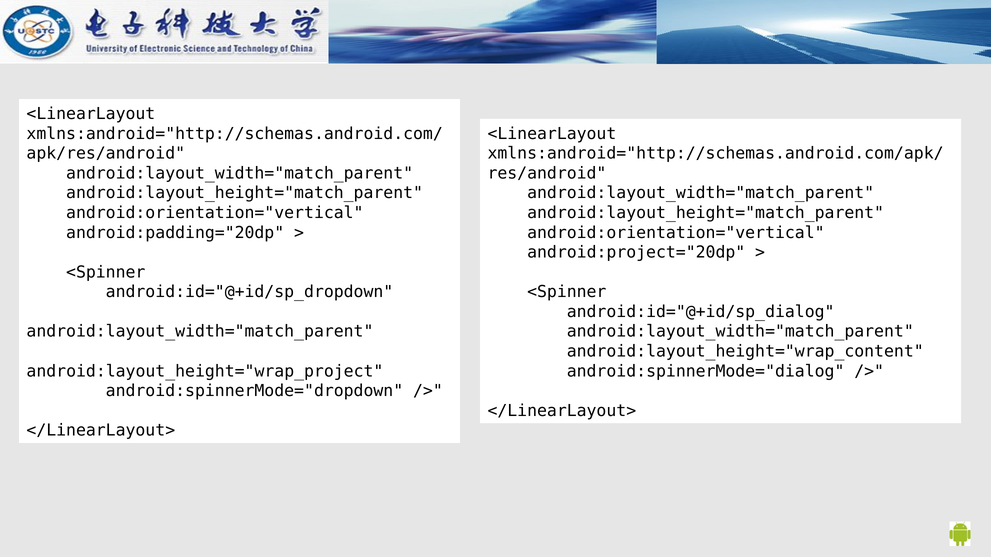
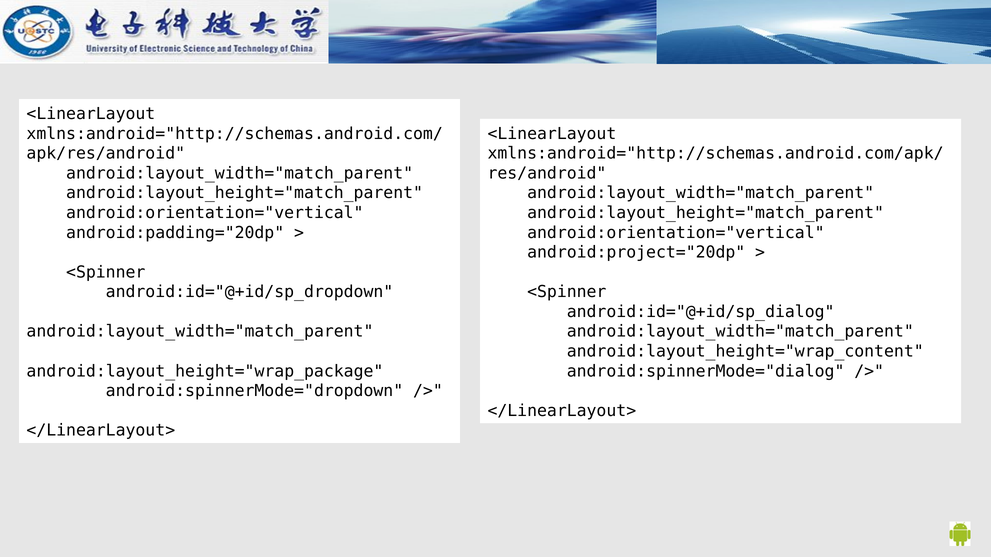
android:layout_height="wrap_project: android:layout_height="wrap_project -> android:layout_height="wrap_package
